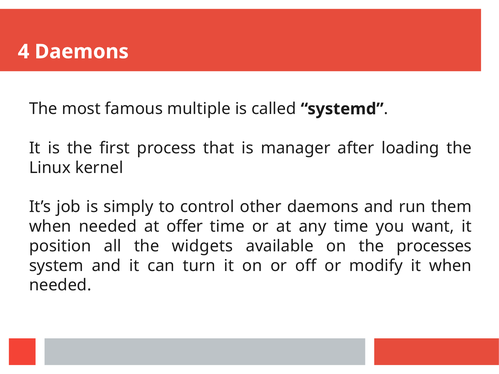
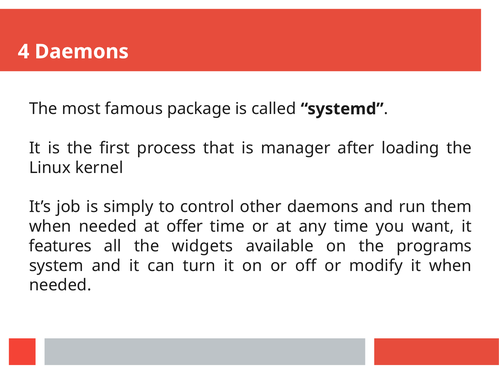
multiple: multiple -> package
position: position -> features
processes: processes -> programs
